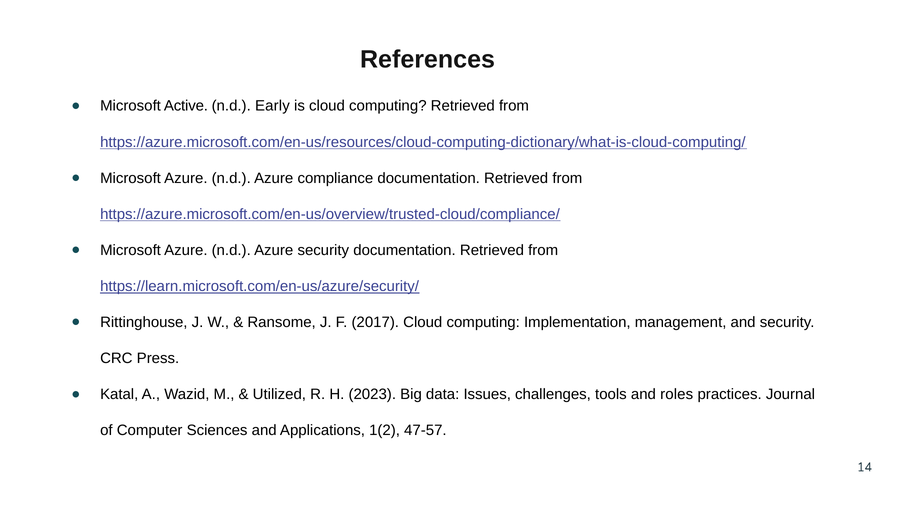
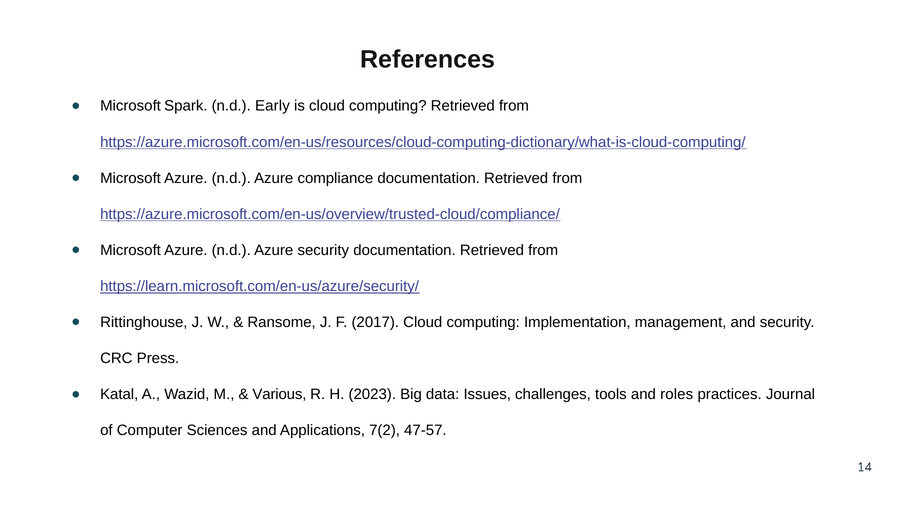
Active: Active -> Spark
Utilized: Utilized -> Various
1(2: 1(2 -> 7(2
